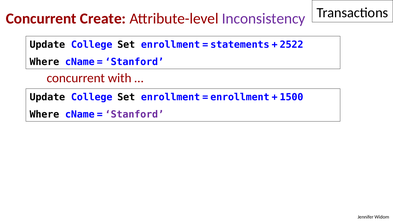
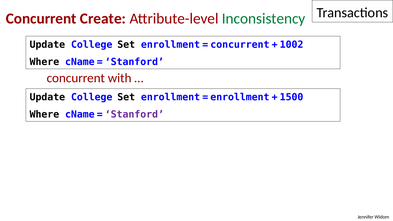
Inconsistency colour: purple -> green
statements at (240, 45): statements -> concurrent
2522: 2522 -> 1002
